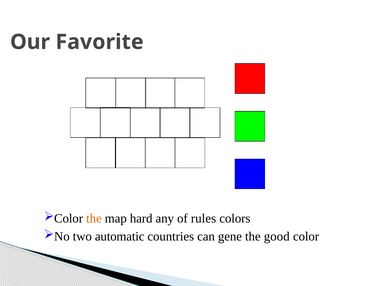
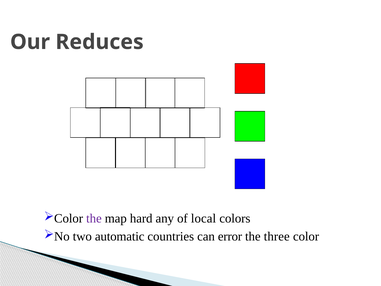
Favorite: Favorite -> Reduces
the at (94, 218) colour: orange -> purple
rules: rules -> local
gene: gene -> error
good: good -> three
